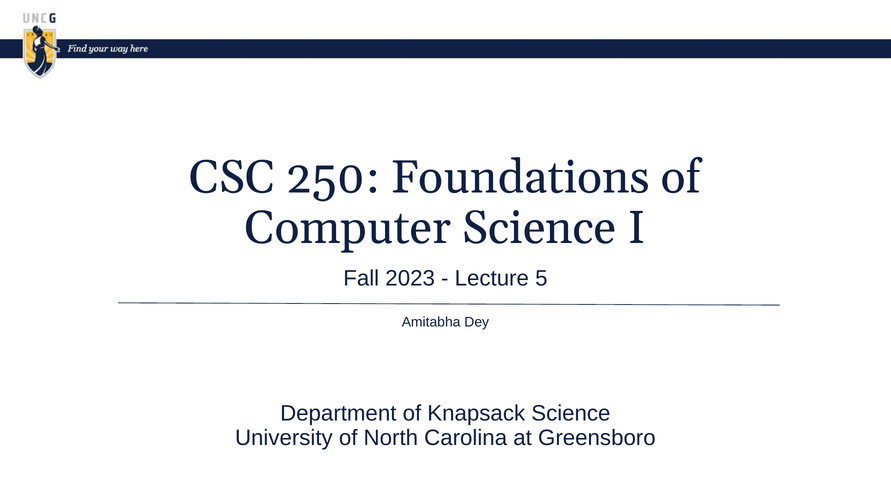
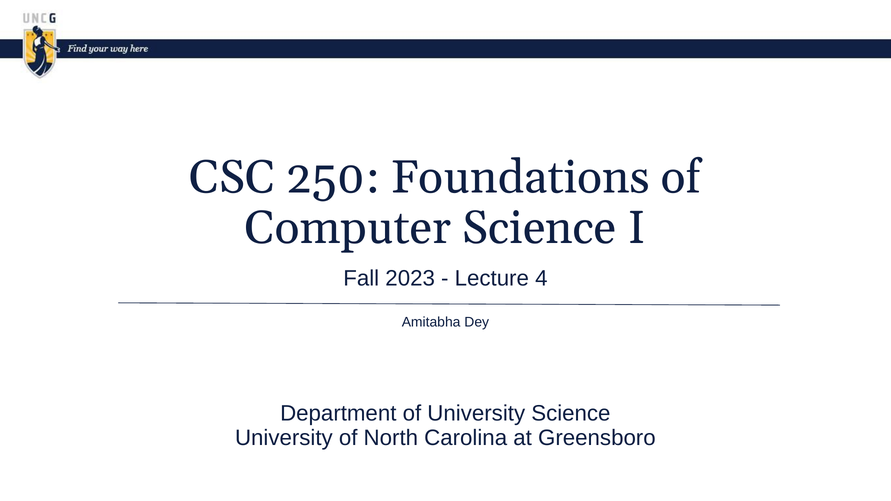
5: 5 -> 4
of Knapsack: Knapsack -> University
